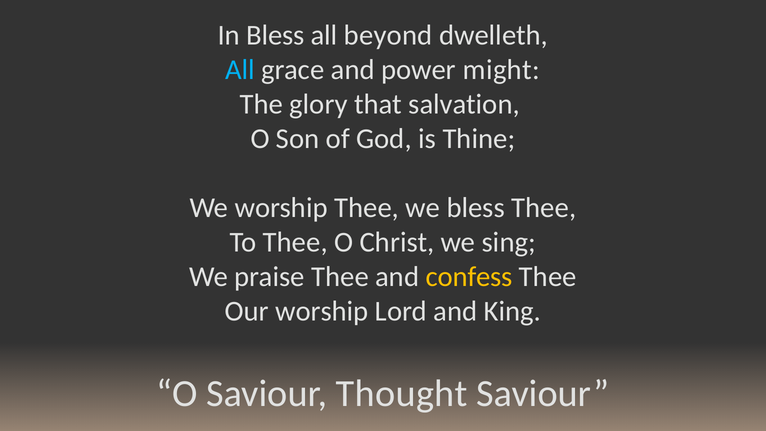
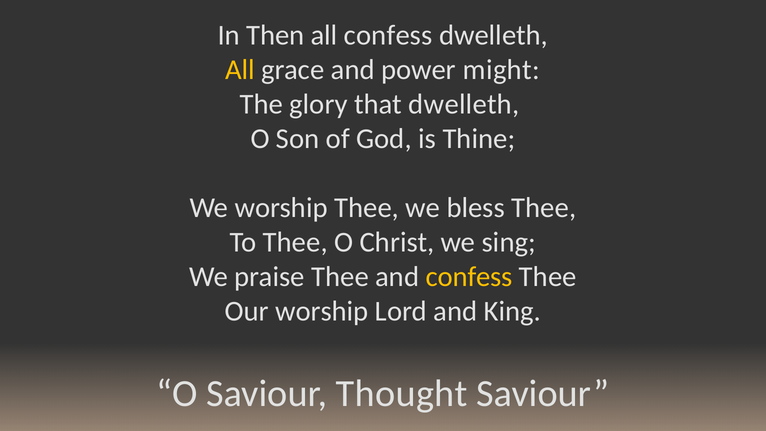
In Bless: Bless -> Then
all beyond: beyond -> confess
All at (240, 70) colour: light blue -> yellow
that salvation: salvation -> dwelleth
